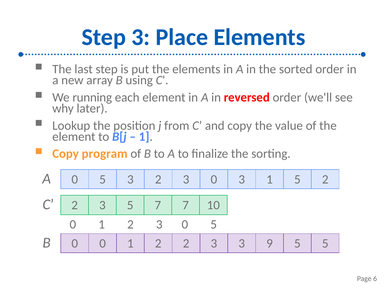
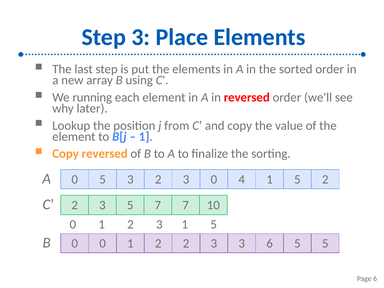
Copy program: program -> reversed
0 3: 3 -> 4
1 2 3 0: 0 -> 1
3 9: 9 -> 6
